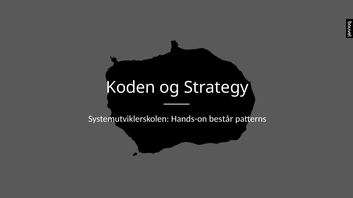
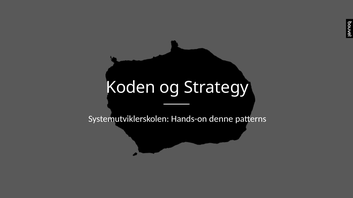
består: består -> denne
